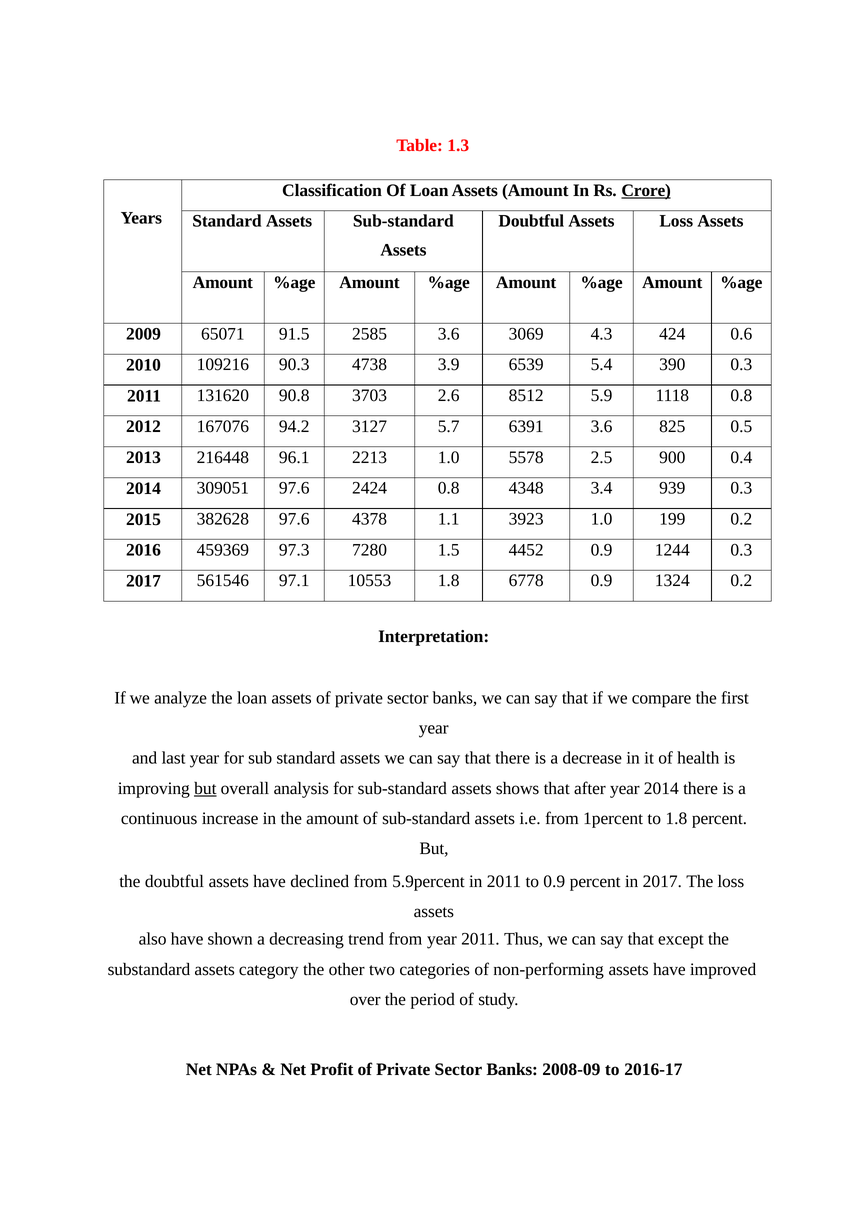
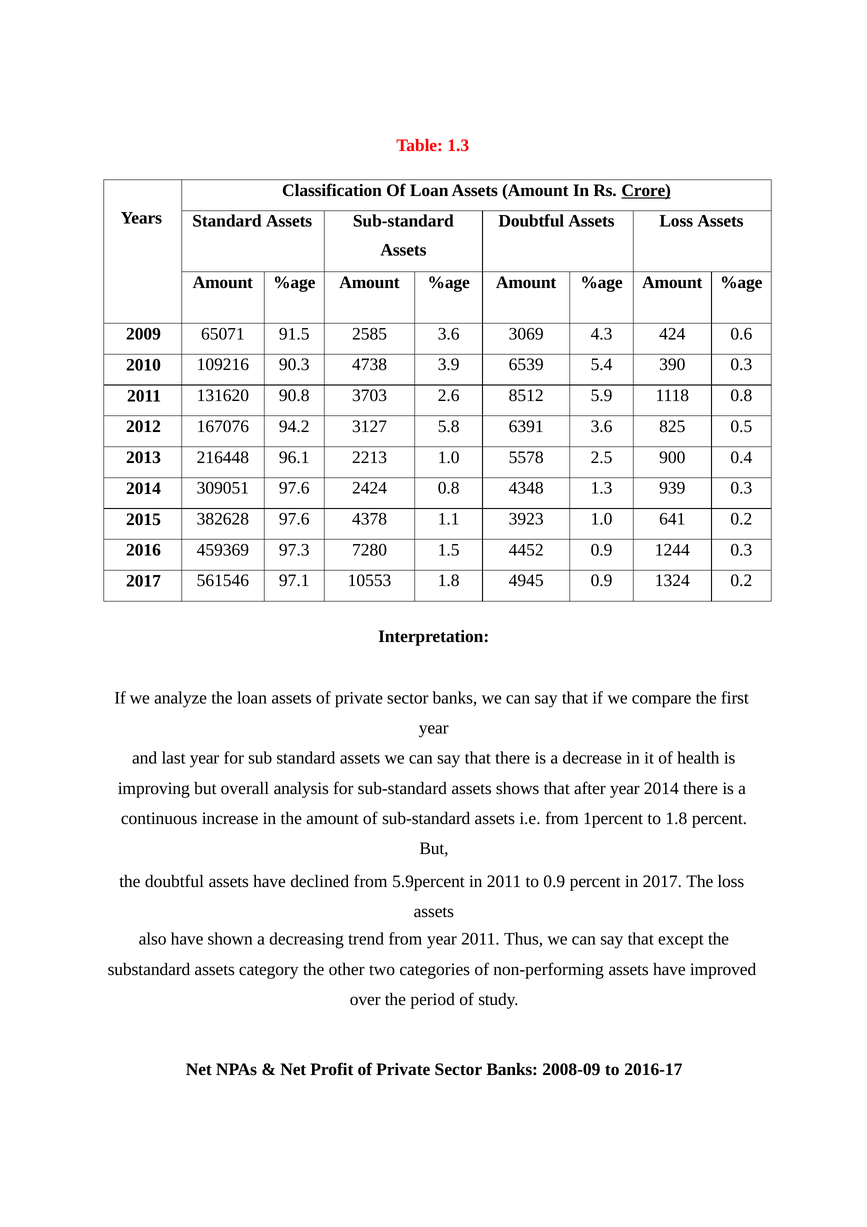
5.7: 5.7 -> 5.8
4348 3.4: 3.4 -> 1.3
199: 199 -> 641
6778: 6778 -> 4945
but at (205, 788) underline: present -> none
